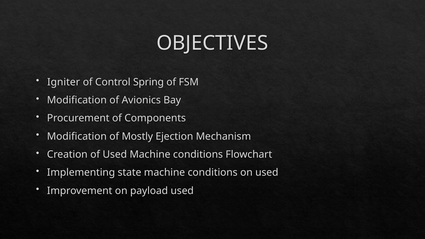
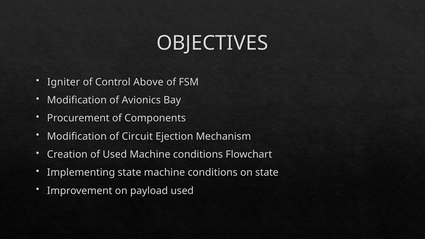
Spring: Spring -> Above
Mostly: Mostly -> Circuit
on used: used -> state
